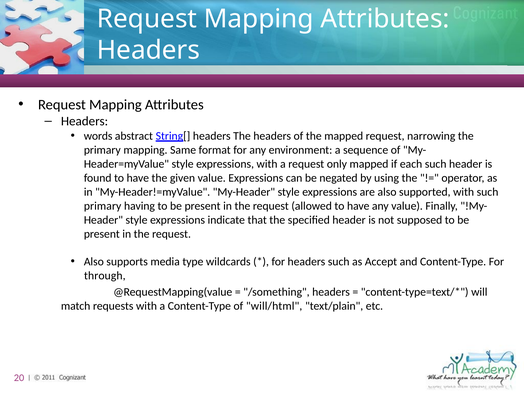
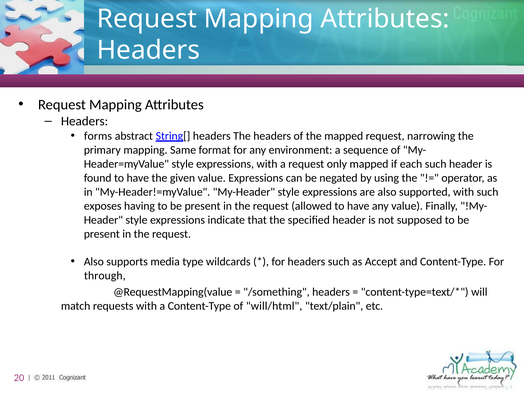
words: words -> forms
primary at (103, 206): primary -> exposes
